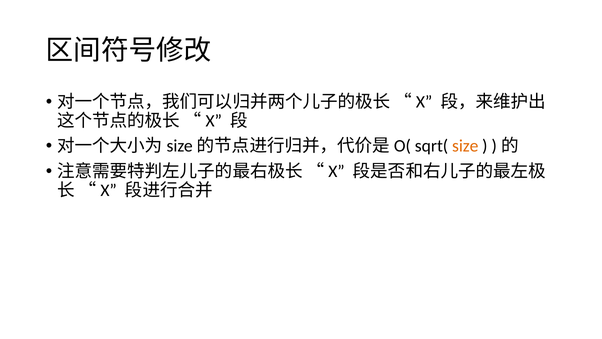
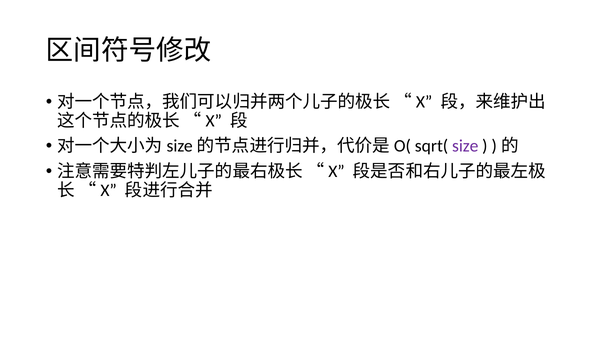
size colour: orange -> purple
